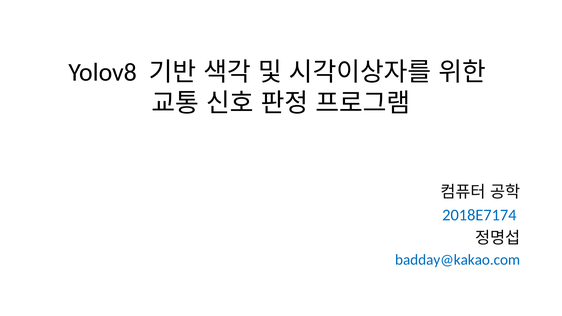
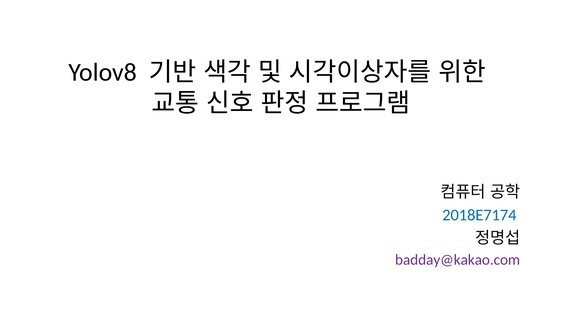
badday@kakao.com colour: blue -> purple
